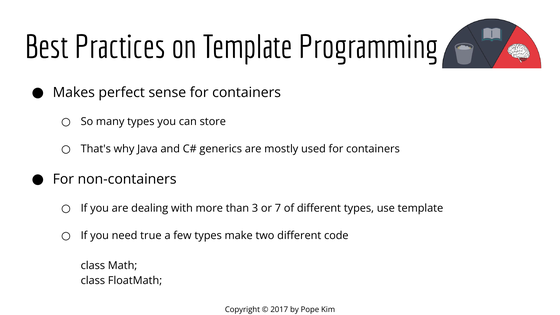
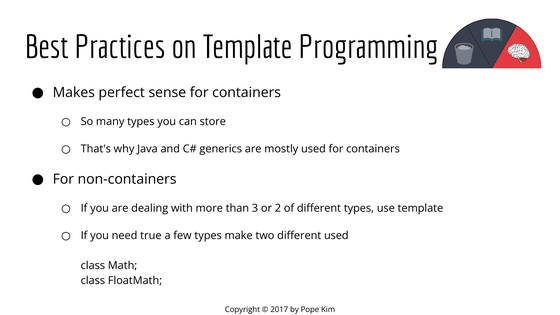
7: 7 -> 2
different code: code -> used
